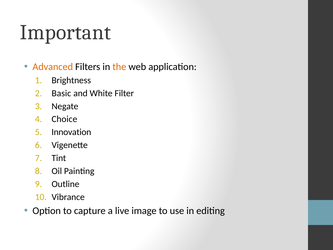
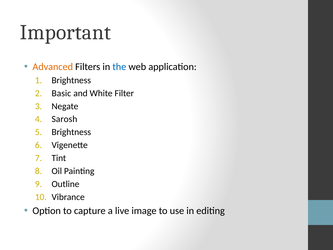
the colour: orange -> blue
Choice: Choice -> Sarosh
Innovation at (71, 132): Innovation -> Brightness
